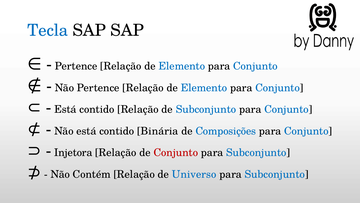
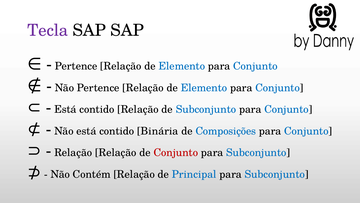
Tecla colour: blue -> purple
Injetora at (73, 152): Injetora -> Relação
Universo: Universo -> Principal
